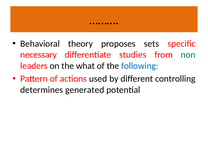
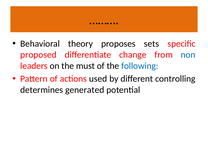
necessary: necessary -> proposed
studies: studies -> change
non colour: green -> blue
what: what -> must
